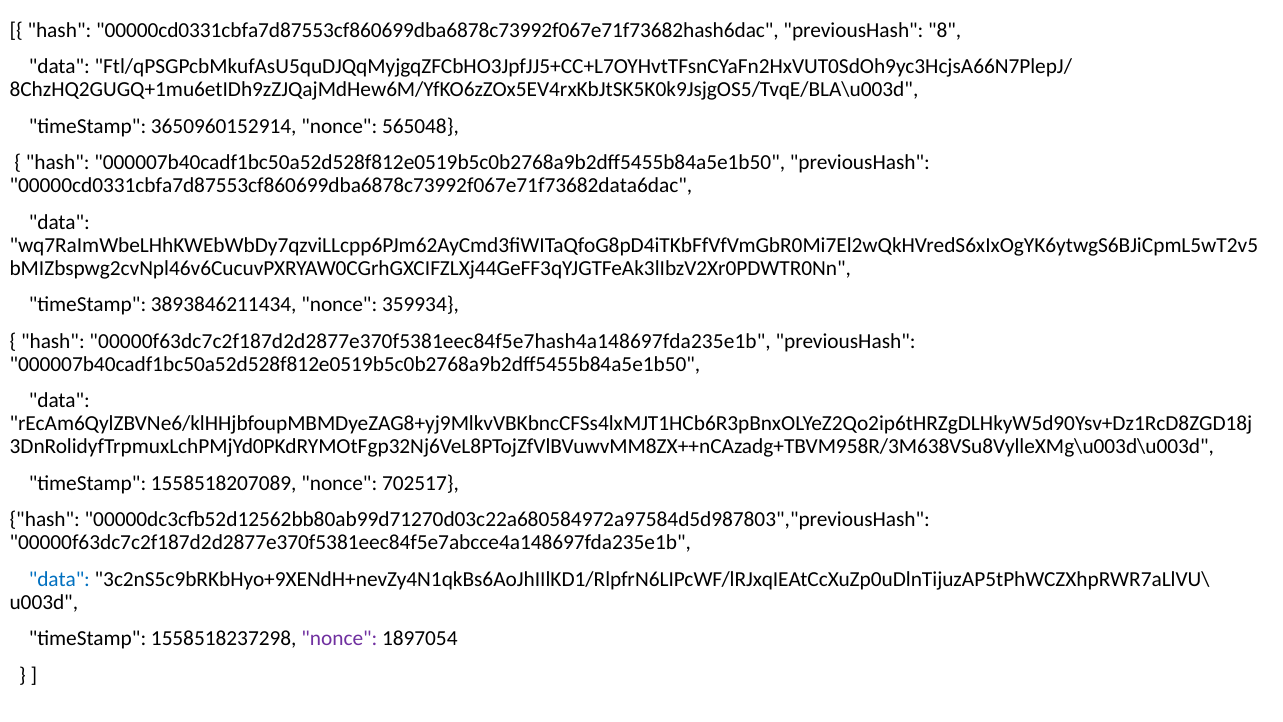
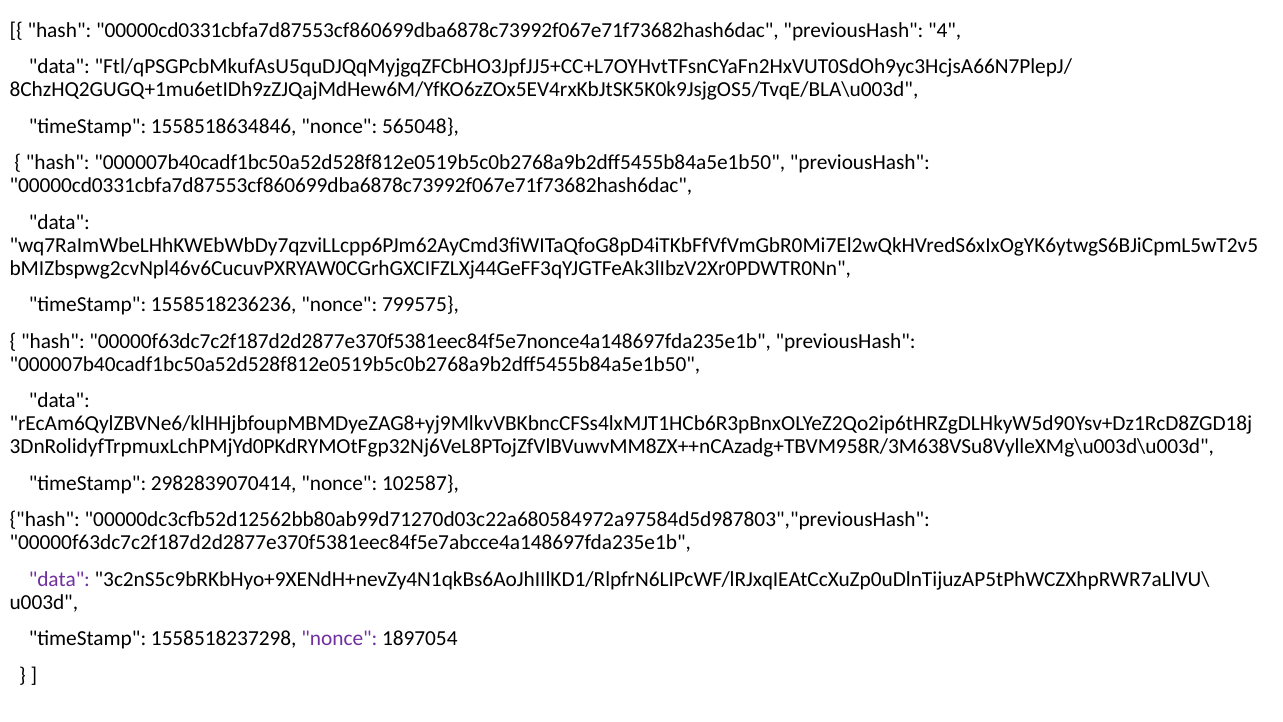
8: 8 -> 4
3650960152914: 3650960152914 -> 1558518634846
00000cd0331cbfa7d87553cf860699dba6878c73992f067e71f73682data6dac at (351, 185): 00000cd0331cbfa7d87553cf860699dba6878c73992f067e71f73682data6dac -> 00000cd0331cbfa7d87553cf860699dba6878c73992f067e71f73682hash6dac
3893846211434: 3893846211434 -> 1558518236236
359934: 359934 -> 799575
00000f63dc7c2f187d2d2877e370f5381eec84f5e7hash4a148697fda235e1b: 00000f63dc7c2f187d2d2877e370f5381eec84f5e7hash4a148697fda235e1b -> 00000f63dc7c2f187d2d2877e370f5381eec84f5e7nonce4a148697fda235e1b
1558518207089: 1558518207089 -> 2982839070414
702517: 702517 -> 102587
data at (59, 579) colour: blue -> purple
